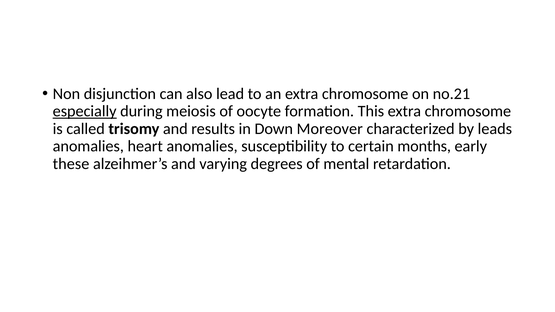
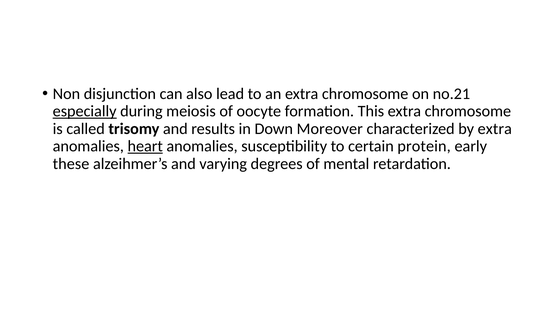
by leads: leads -> extra
heart underline: none -> present
months: months -> protein
